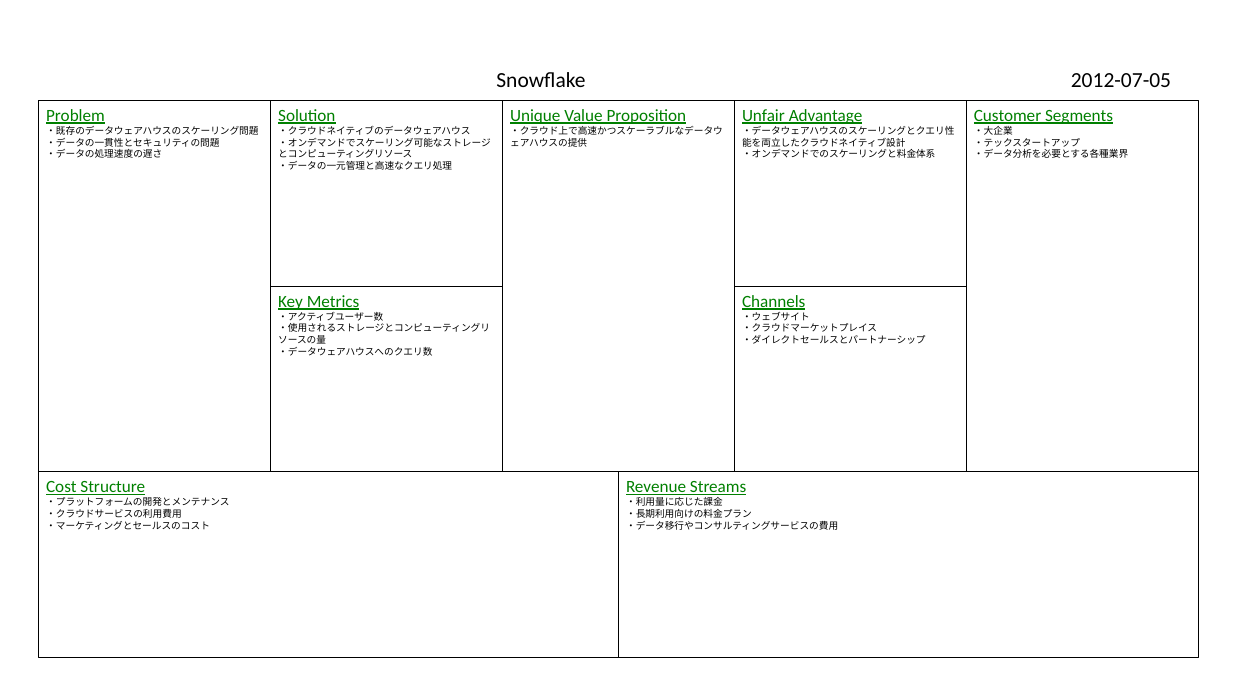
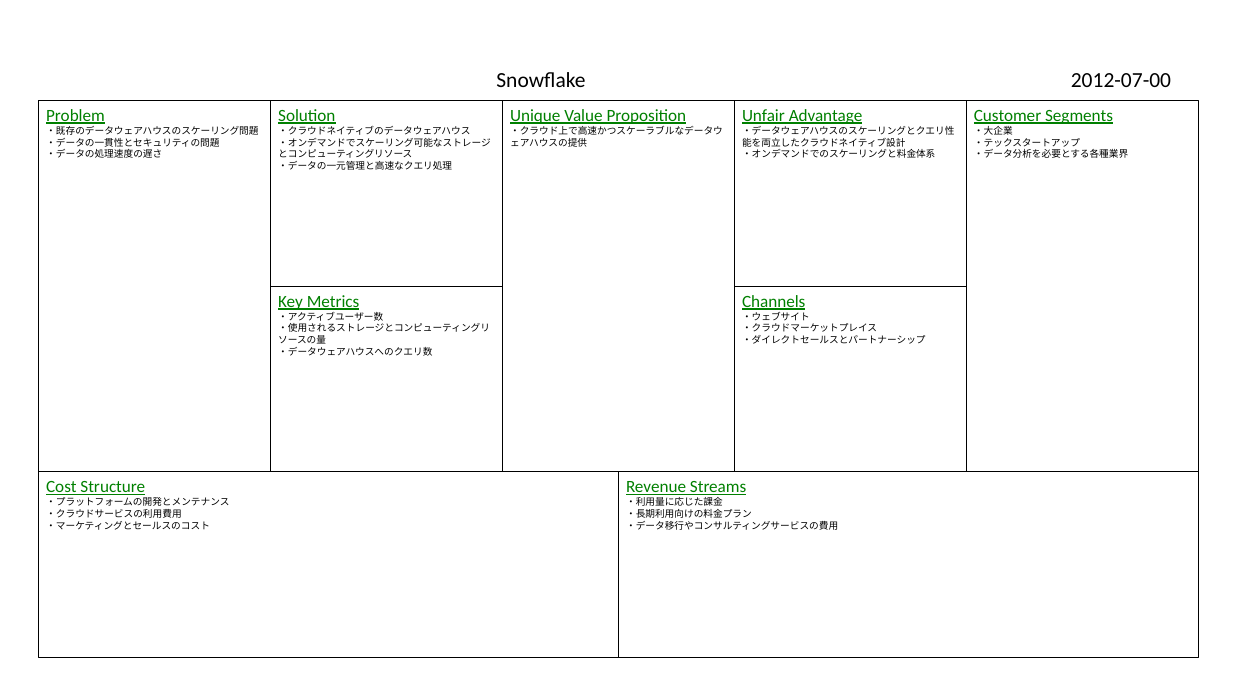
2012-07-05: 2012-07-05 -> 2012-07-00
